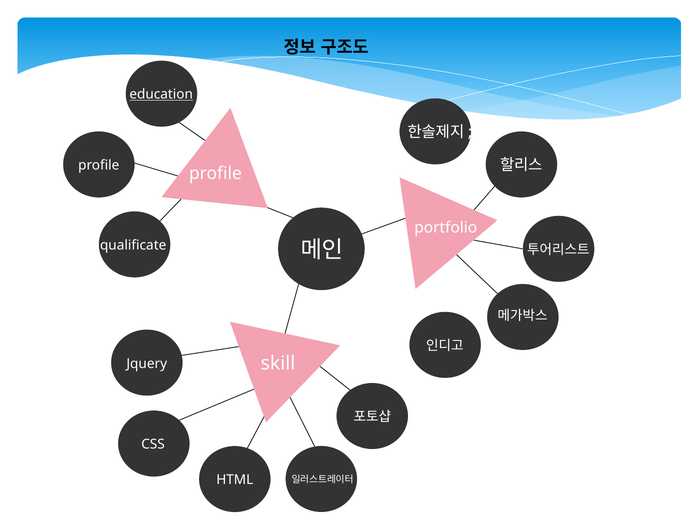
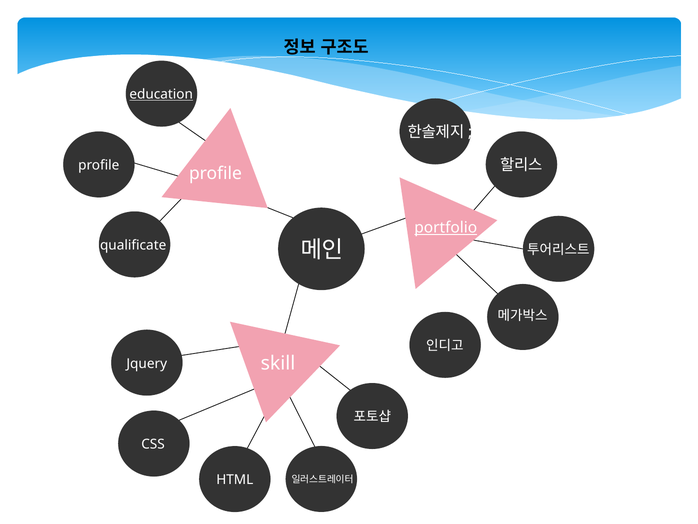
portfolio underline: none -> present
